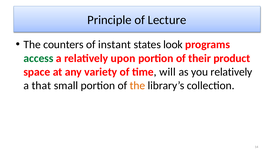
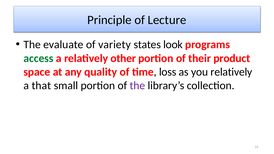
counters: counters -> evaluate
instant: instant -> variety
upon: upon -> other
variety: variety -> quality
will: will -> loss
the at (137, 86) colour: orange -> purple
